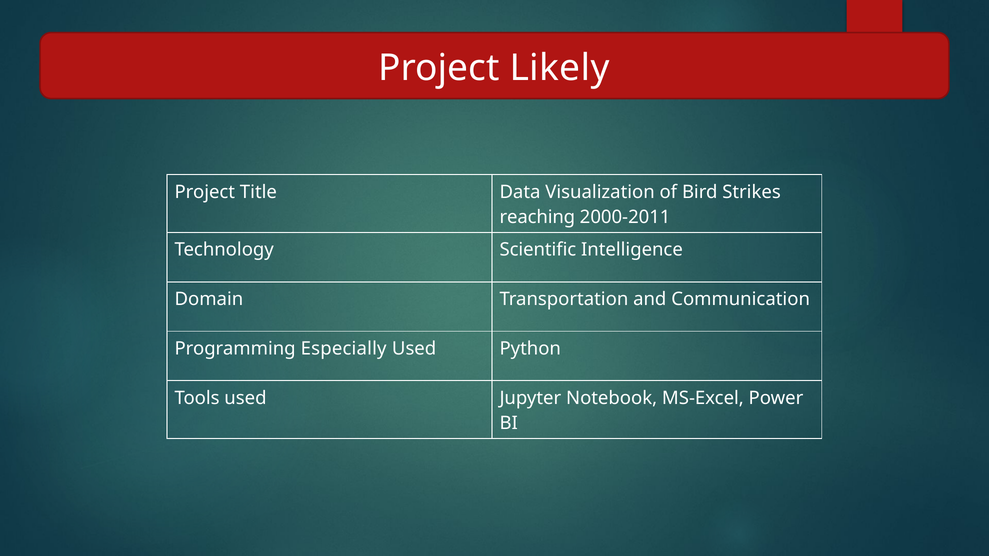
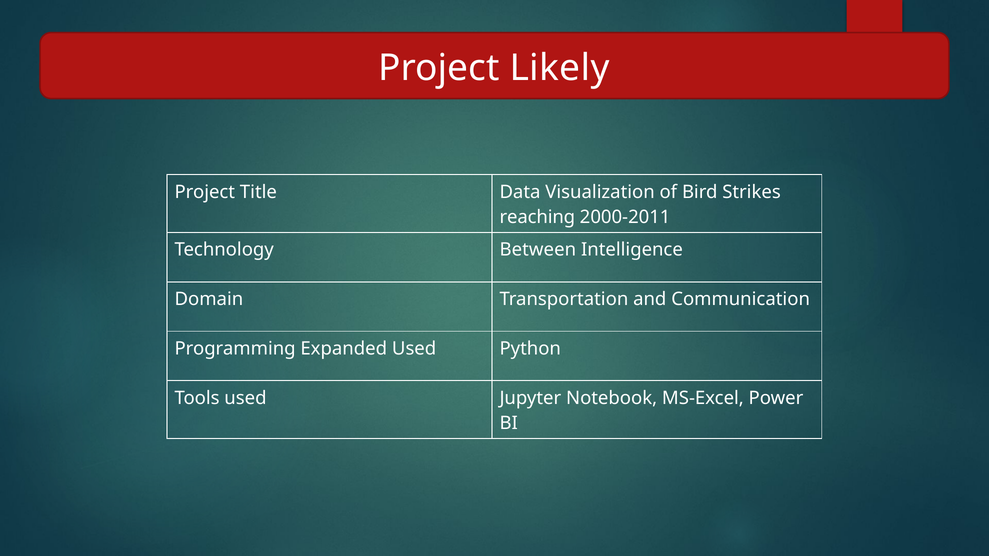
Scientific: Scientific -> Between
Especially: Especially -> Expanded
